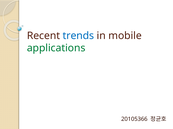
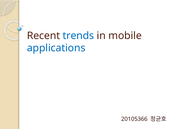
applications colour: green -> blue
